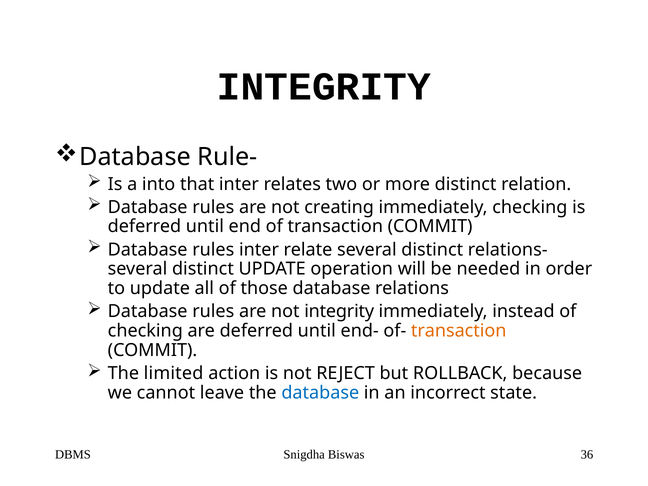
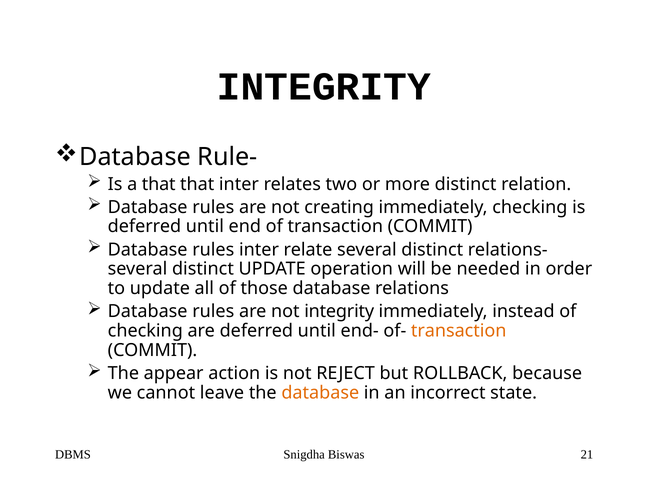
a into: into -> that
limited: limited -> appear
database at (320, 393) colour: blue -> orange
36: 36 -> 21
